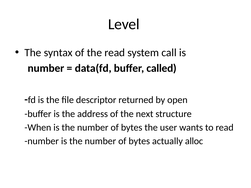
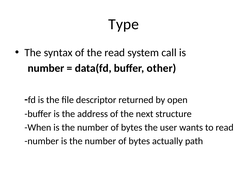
Level: Level -> Type
called: called -> other
alloc: alloc -> path
